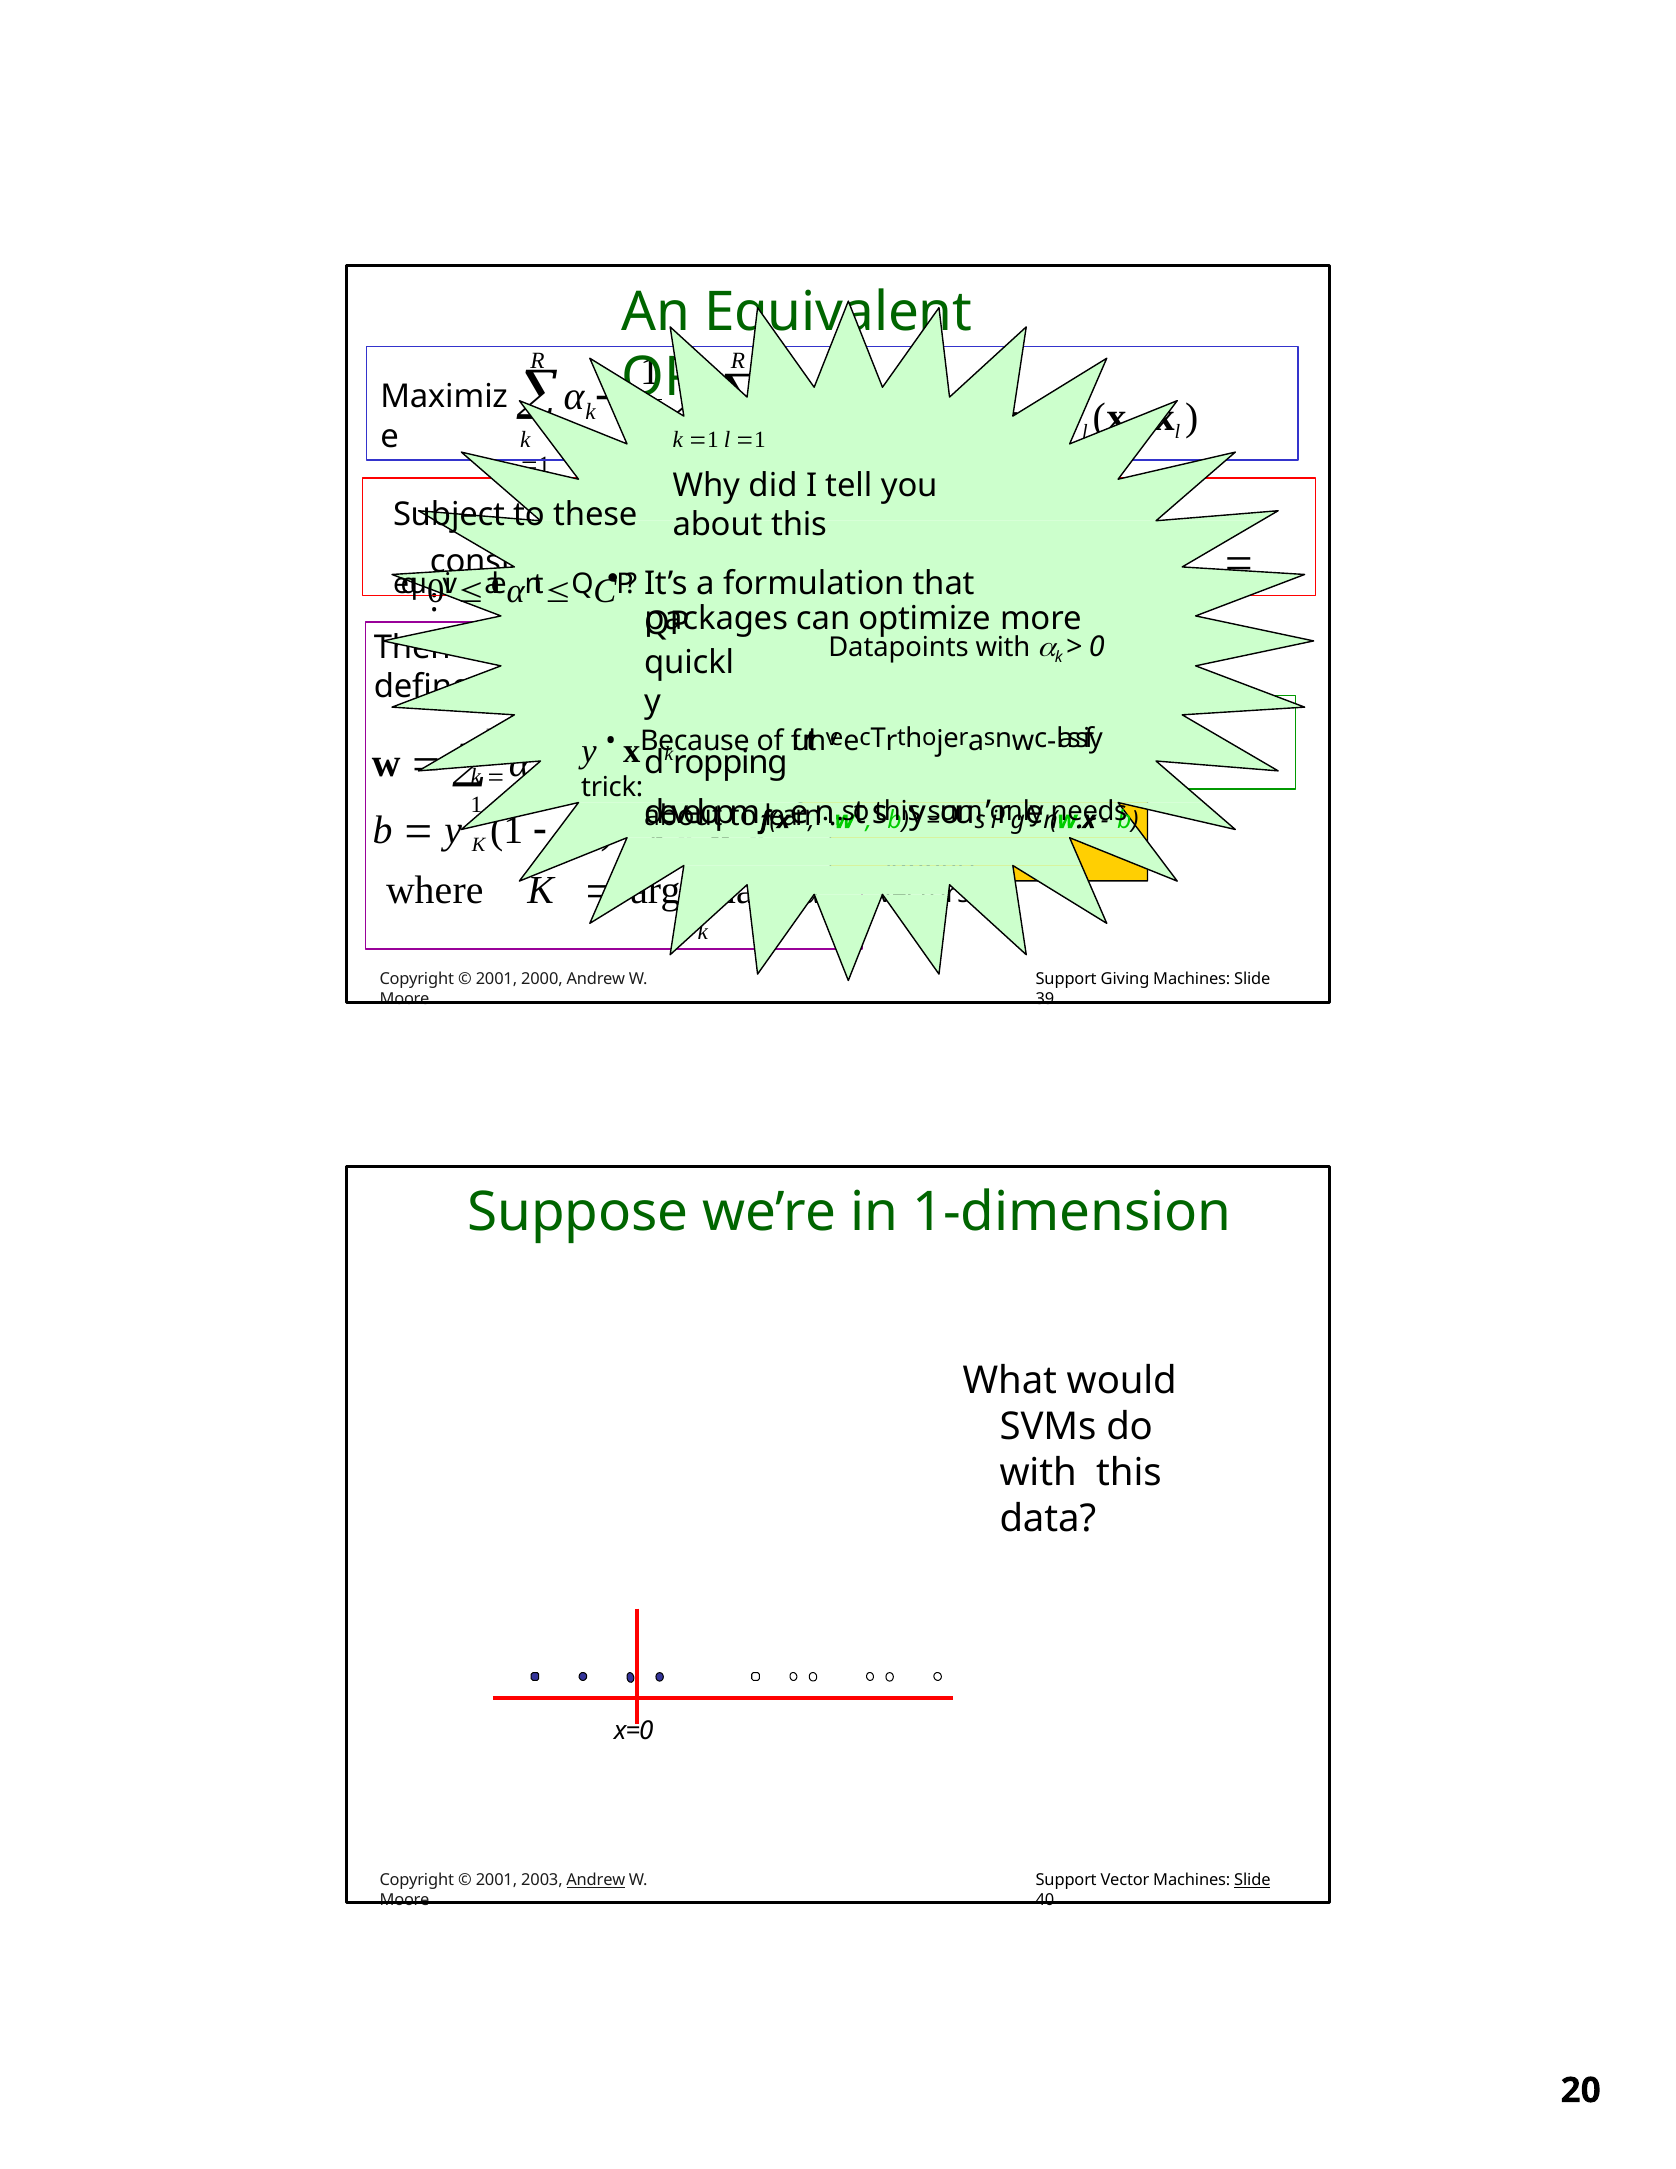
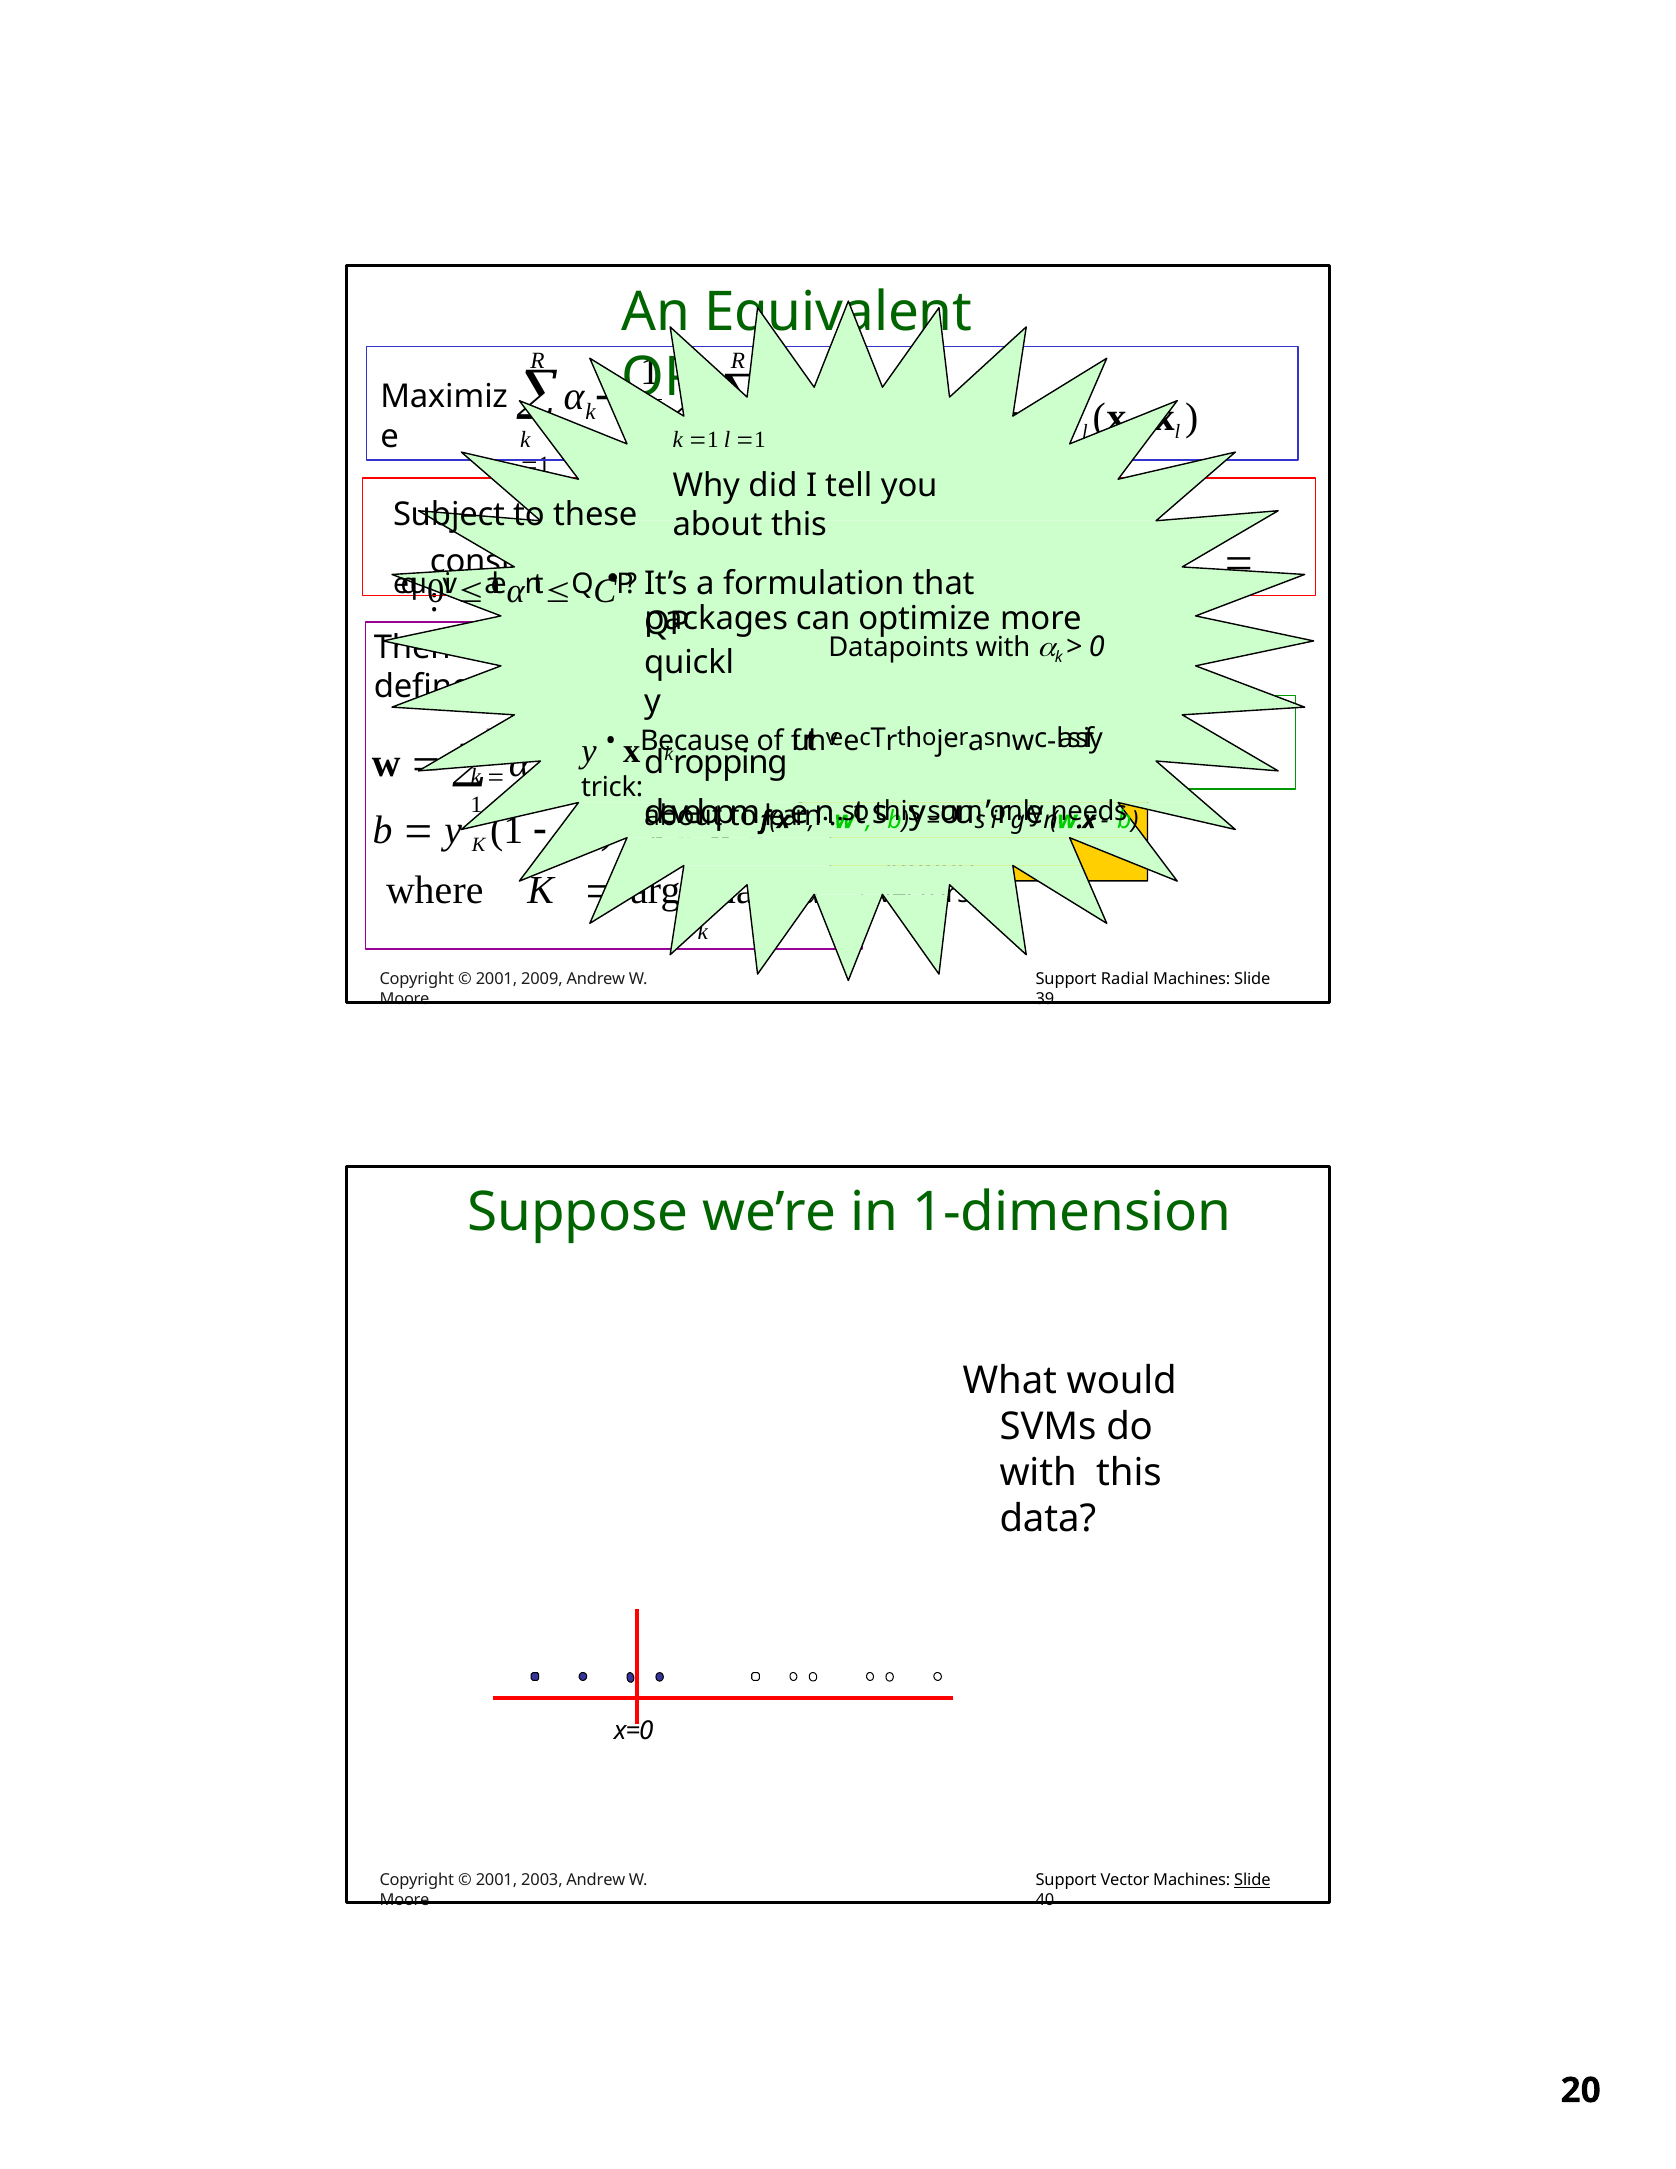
2000: 2000 -> 2009
Giving: Giving -> Radial
Andrew at (596, 1880) underline: present -> none
